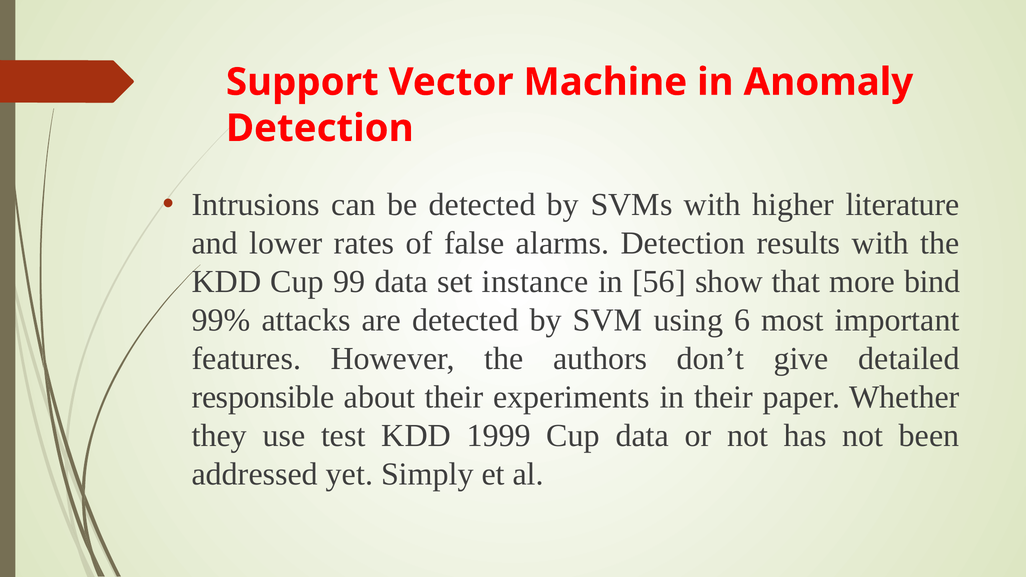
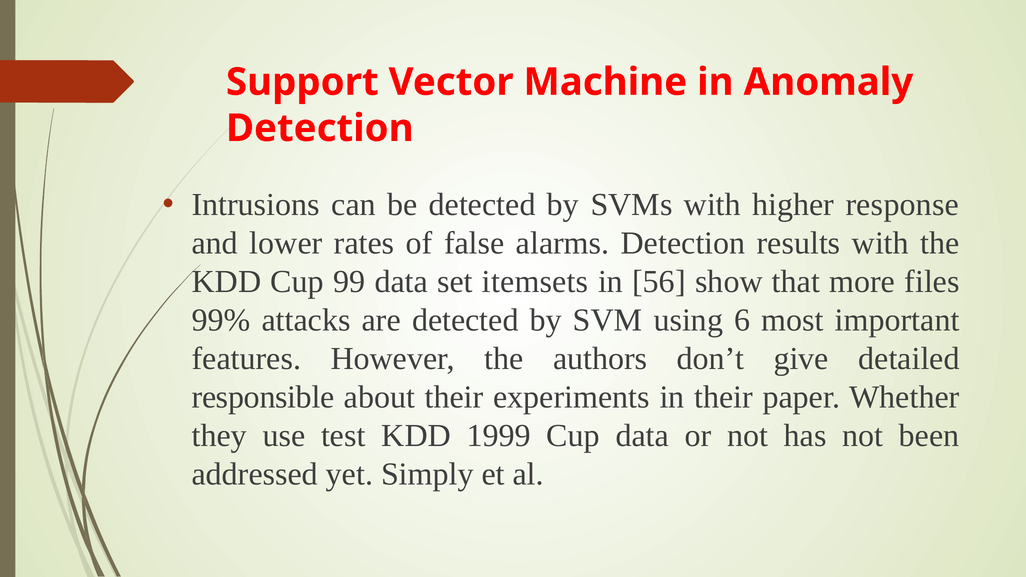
literature: literature -> response
instance: instance -> itemsets
bind: bind -> files
